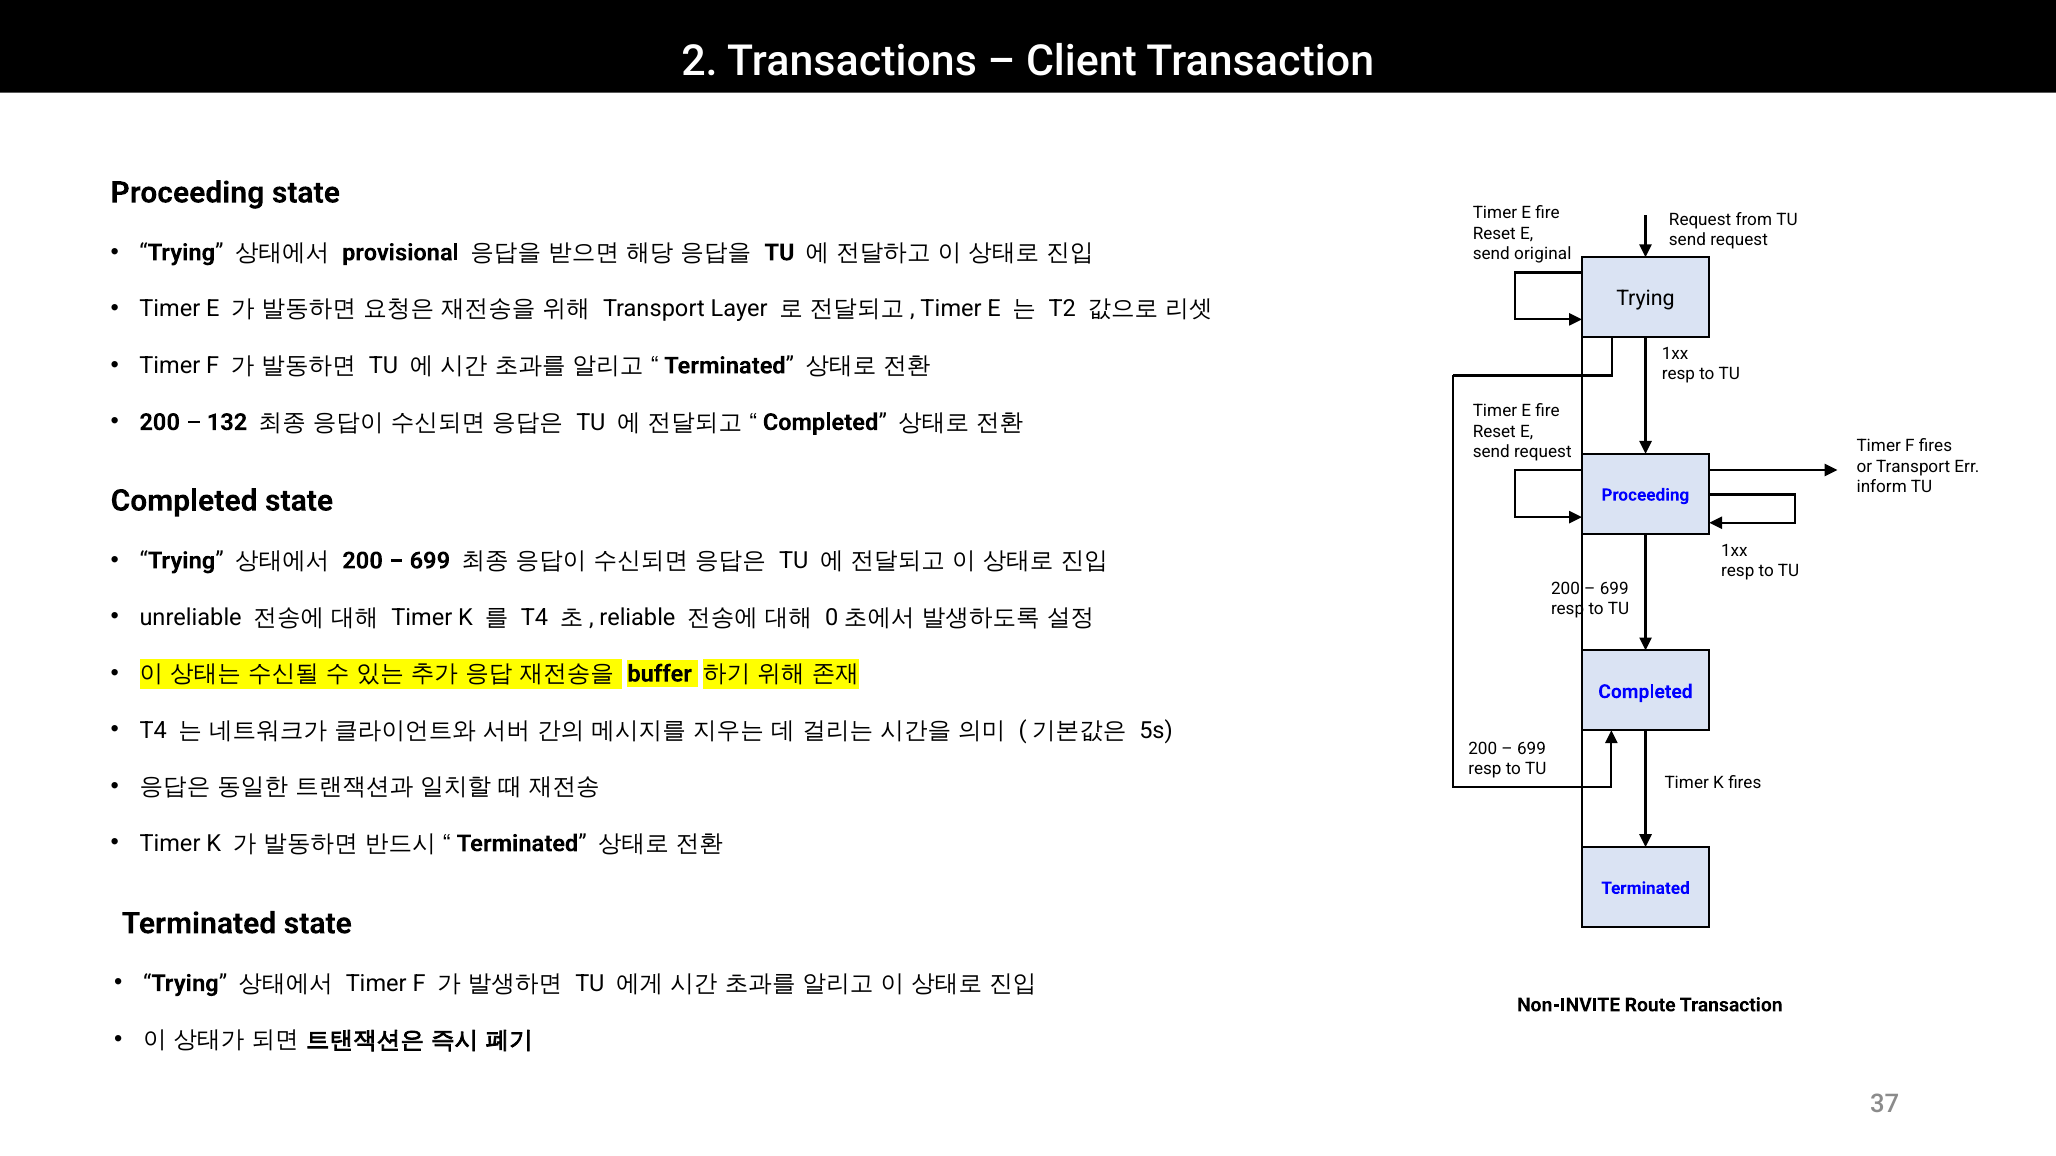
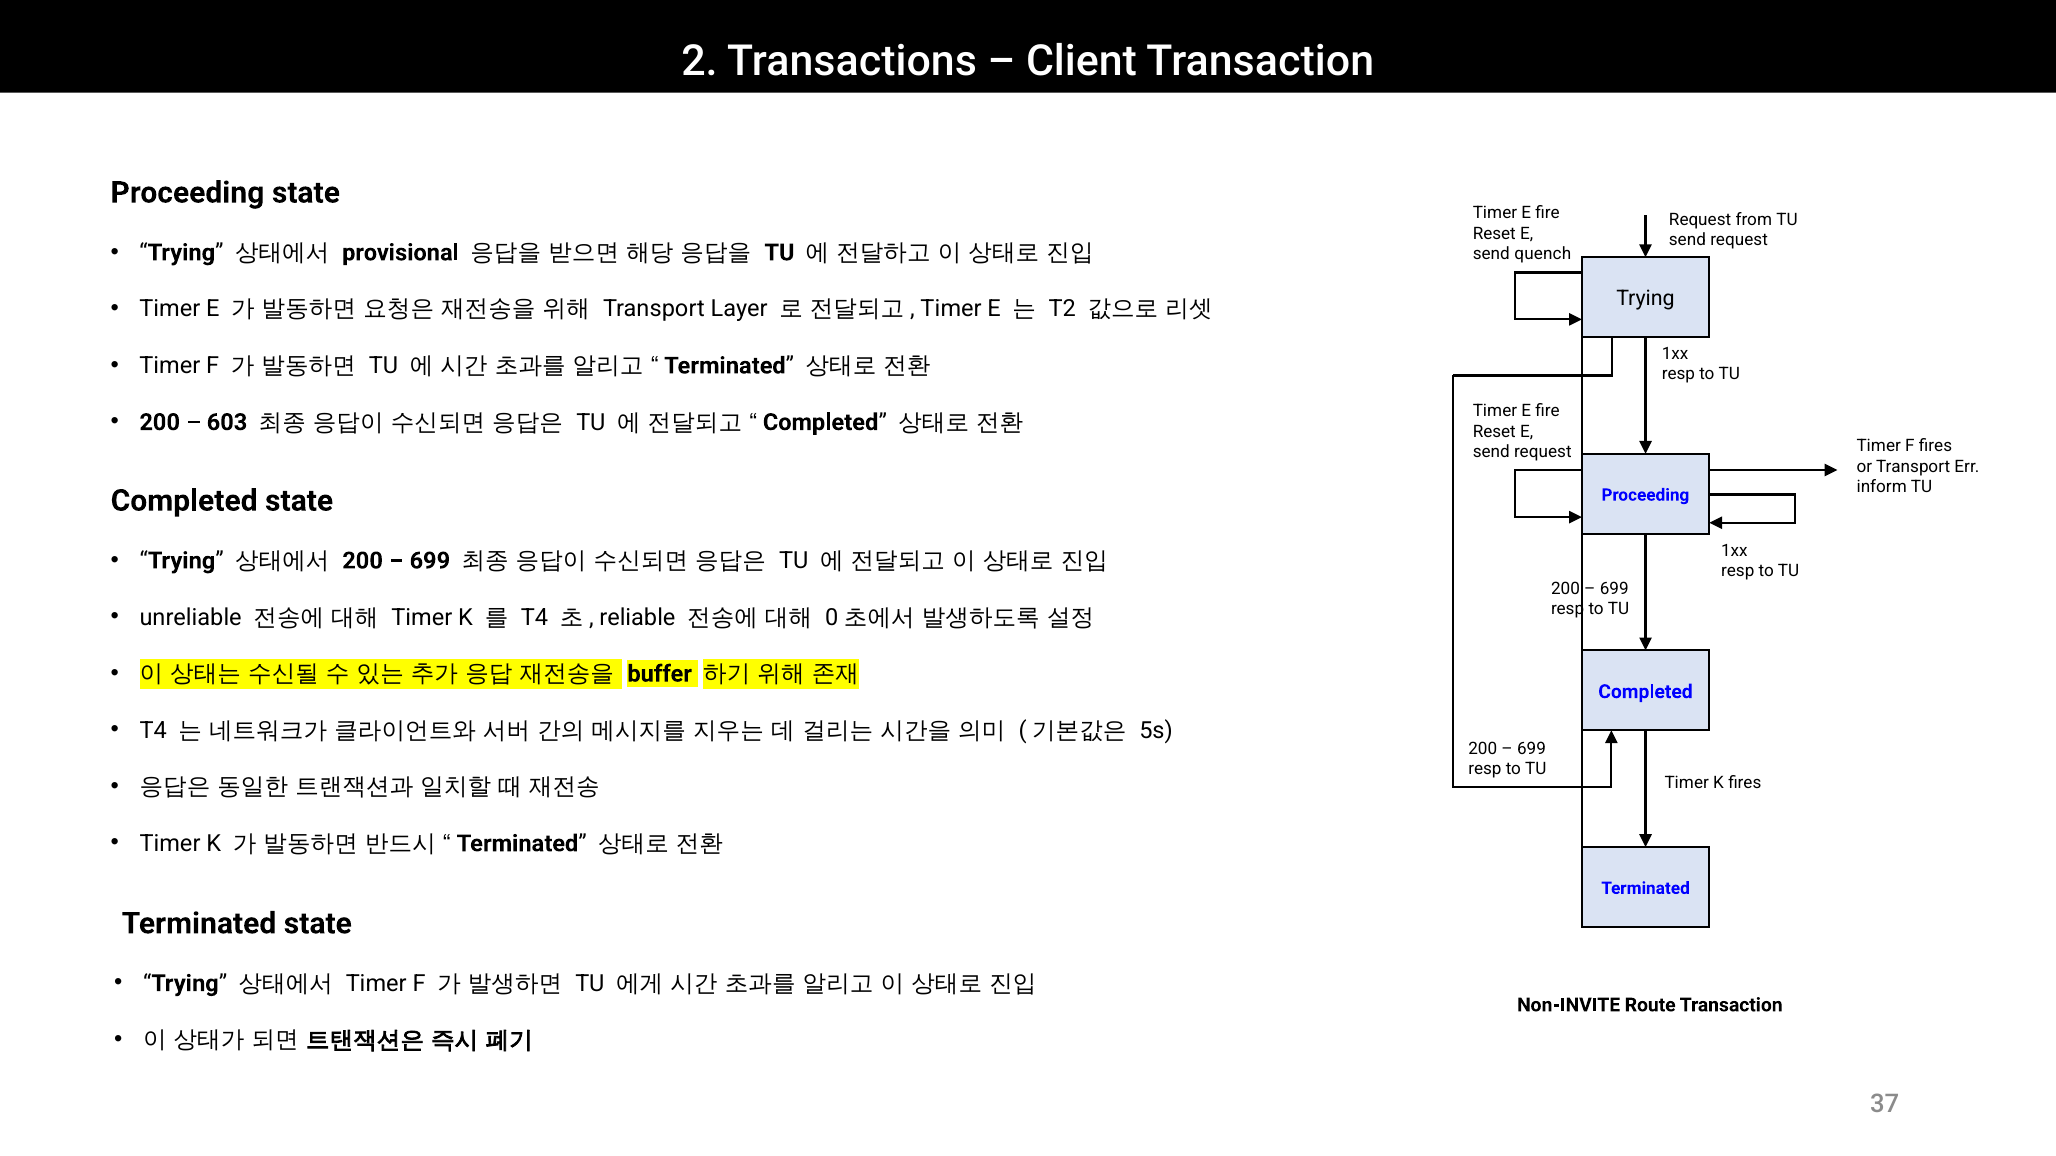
original: original -> quench
132: 132 -> 603
